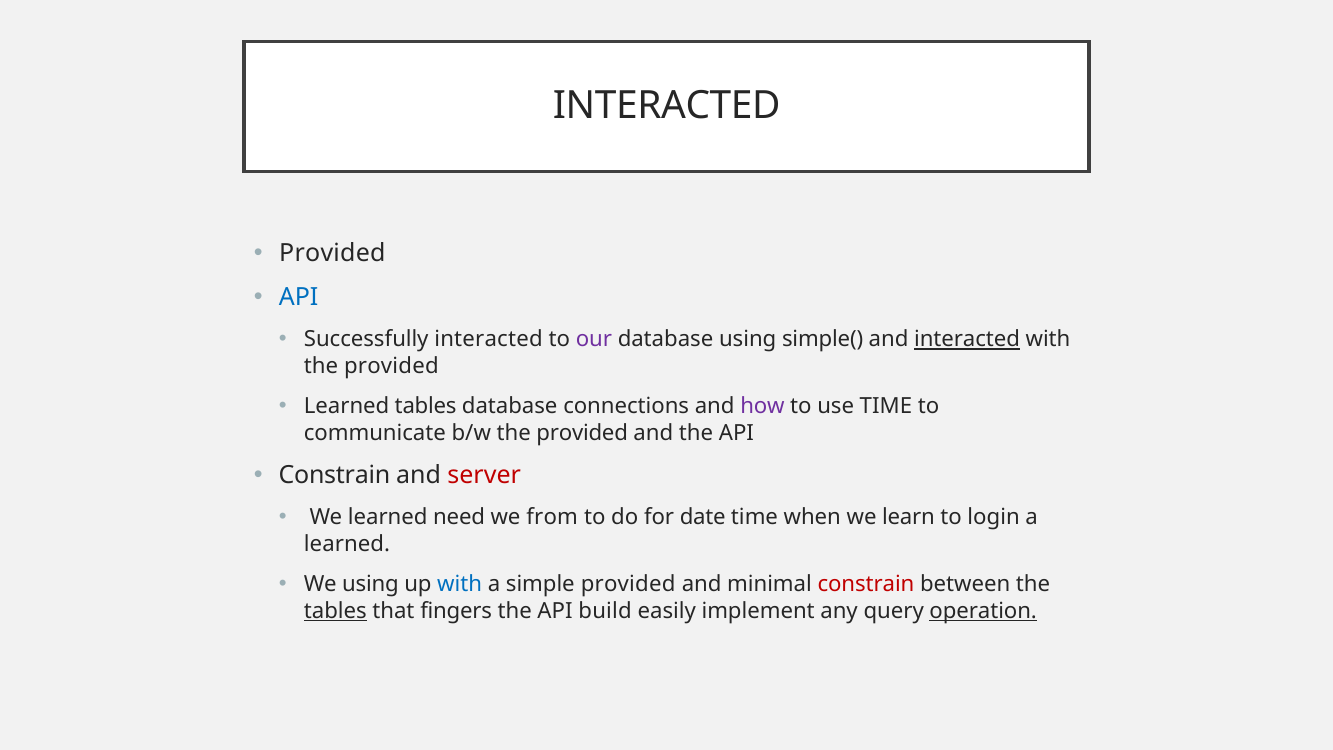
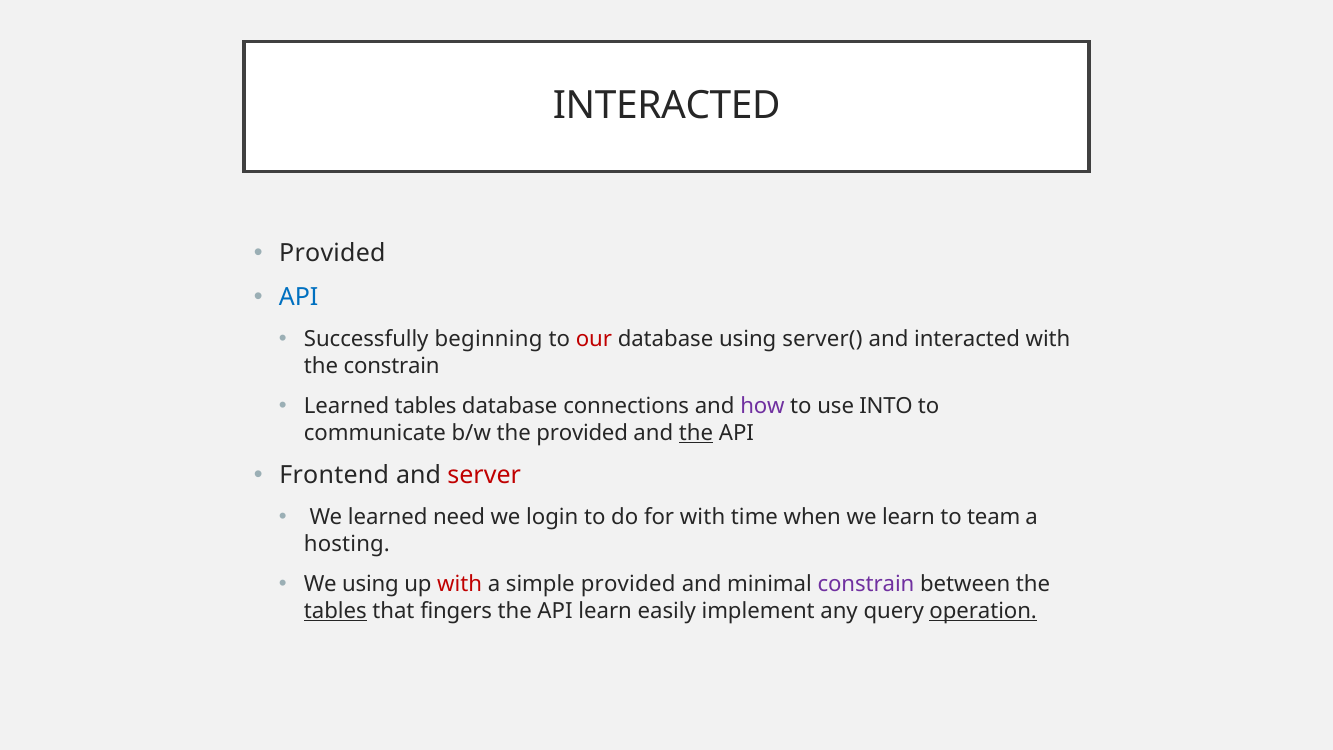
Successfully interacted: interacted -> beginning
our colour: purple -> red
simple(: simple( -> server(
interacted at (967, 339) underline: present -> none
provided at (391, 366): provided -> constrain
use TIME: TIME -> INTO
the at (696, 433) underline: none -> present
Constrain at (334, 475): Constrain -> Frontend
from: from -> login
for date: date -> with
login: login -> team
learned at (347, 544): learned -> hosting
with at (460, 584) colour: blue -> red
constrain at (866, 584) colour: red -> purple
API build: build -> learn
